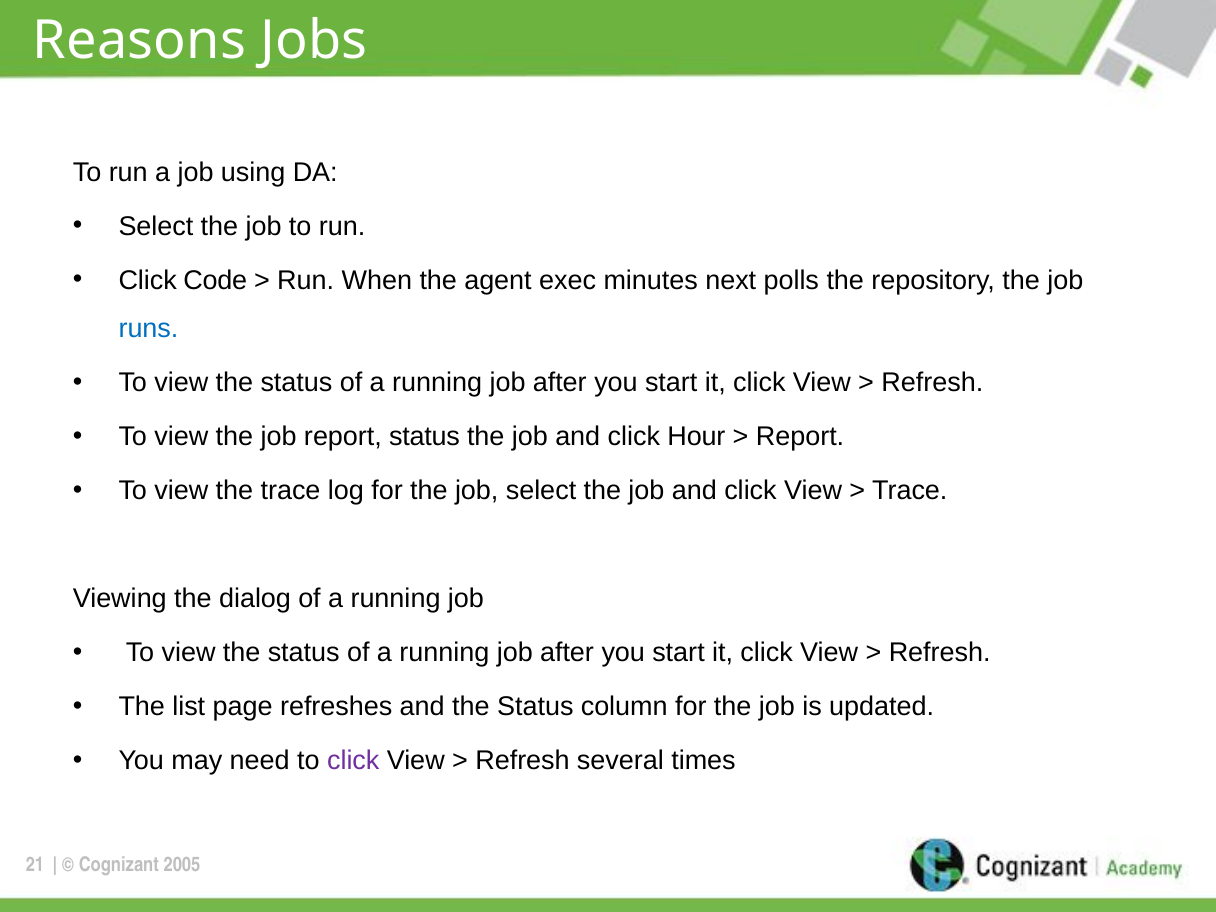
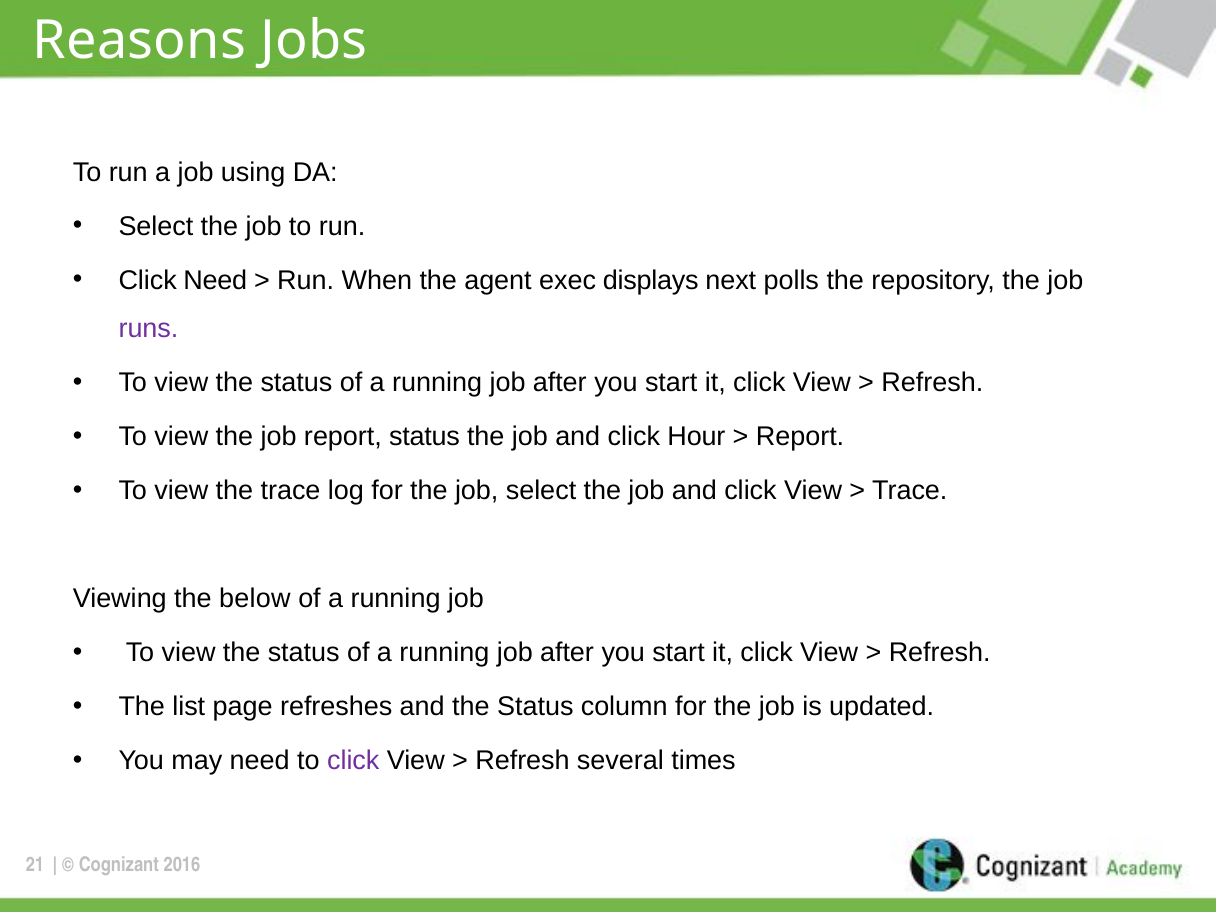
Click Code: Code -> Need
minutes: minutes -> displays
runs colour: blue -> purple
dialog: dialog -> below
2005: 2005 -> 2016
